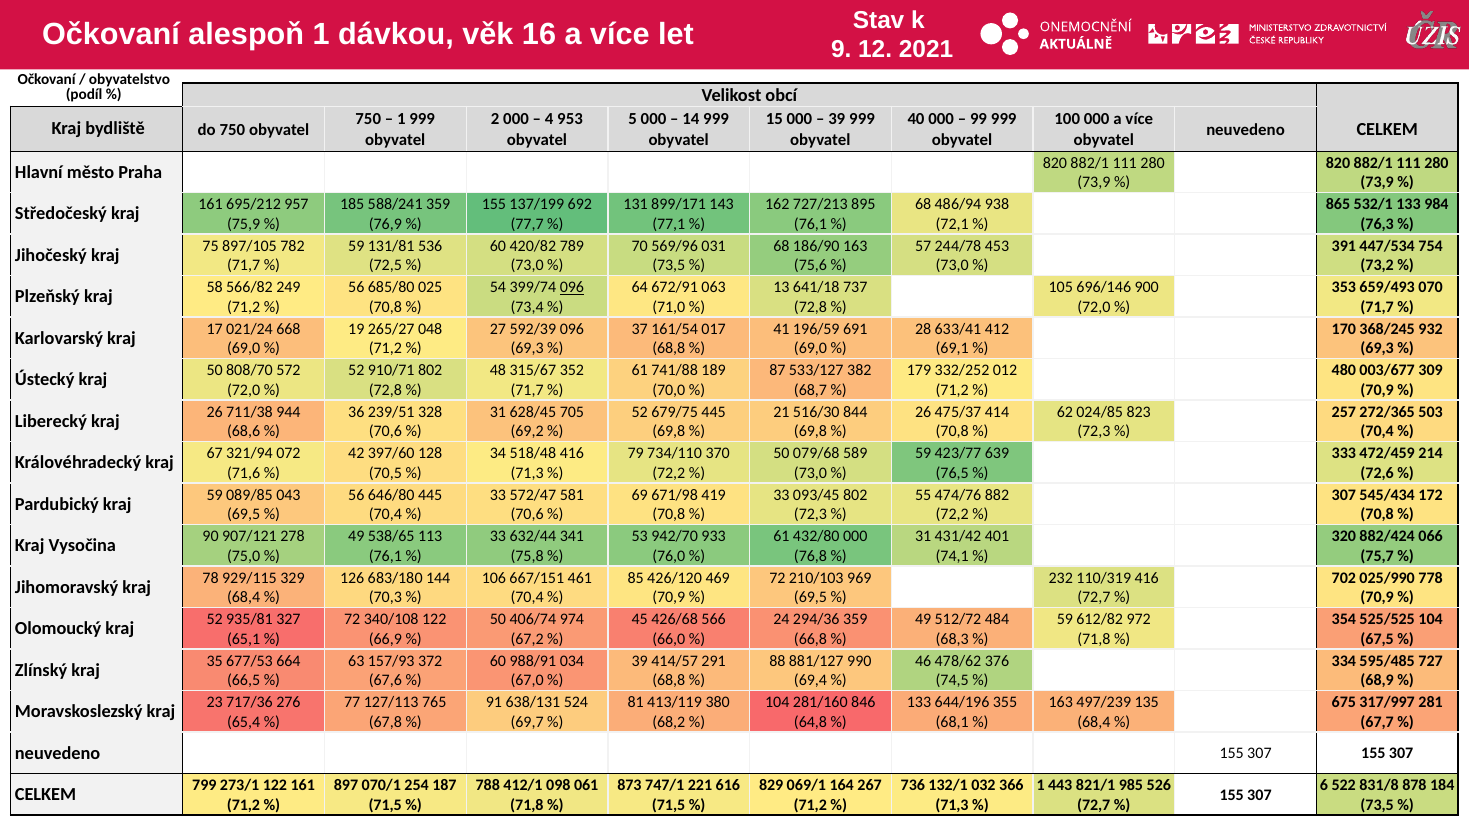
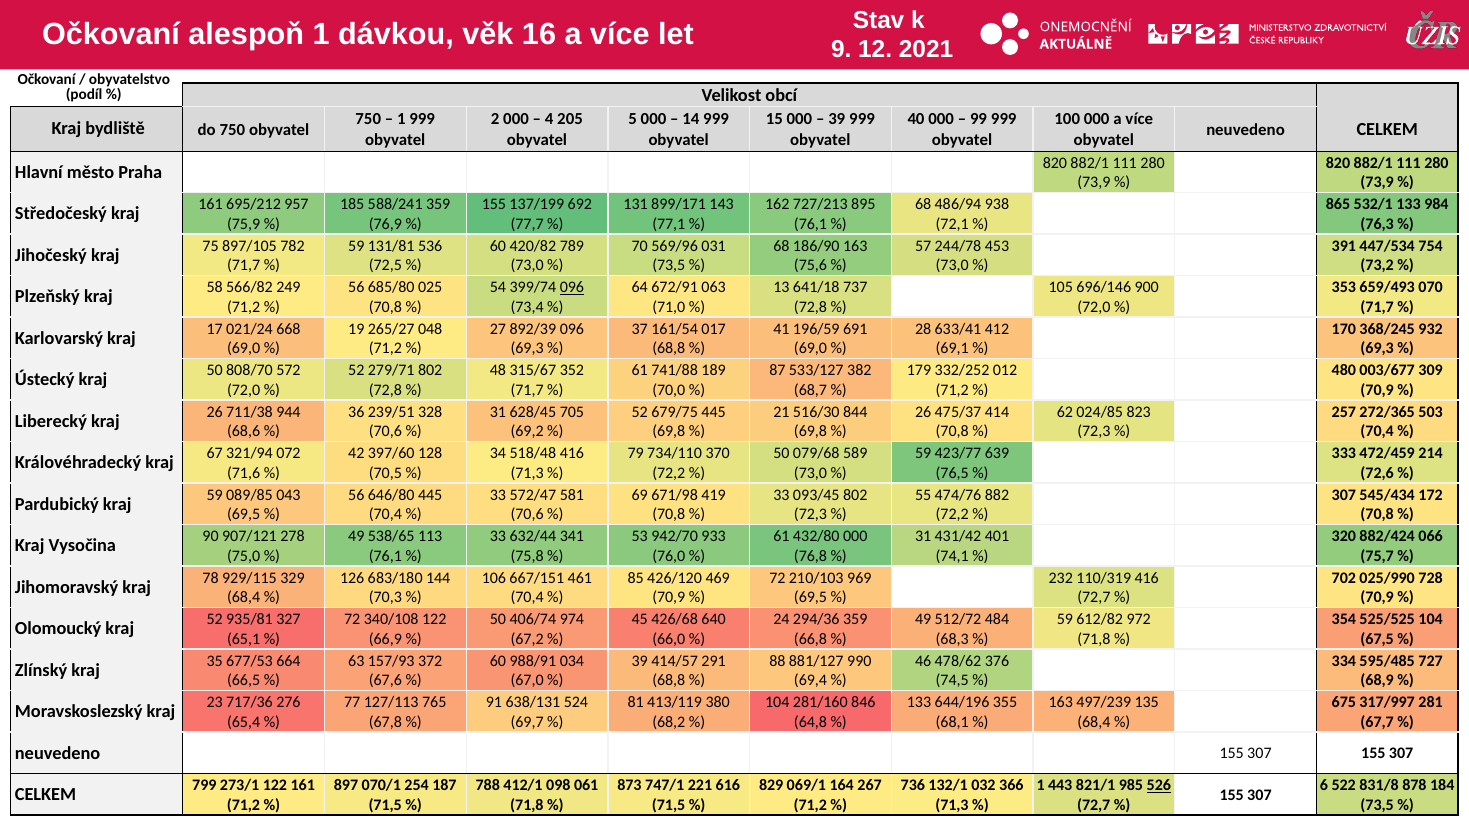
953: 953 -> 205
592/39: 592/39 -> 892/39
910/71: 910/71 -> 279/71
778: 778 -> 728
566: 566 -> 640
526 underline: none -> present
